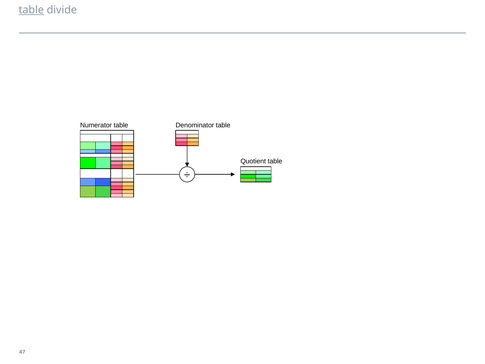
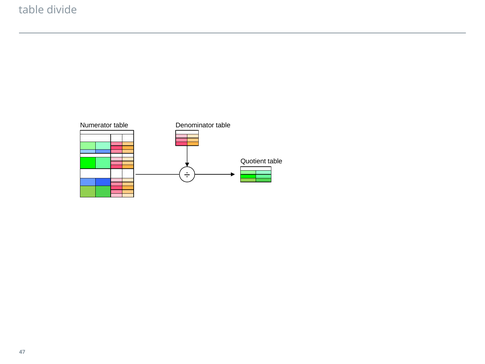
table at (31, 10) underline: present -> none
